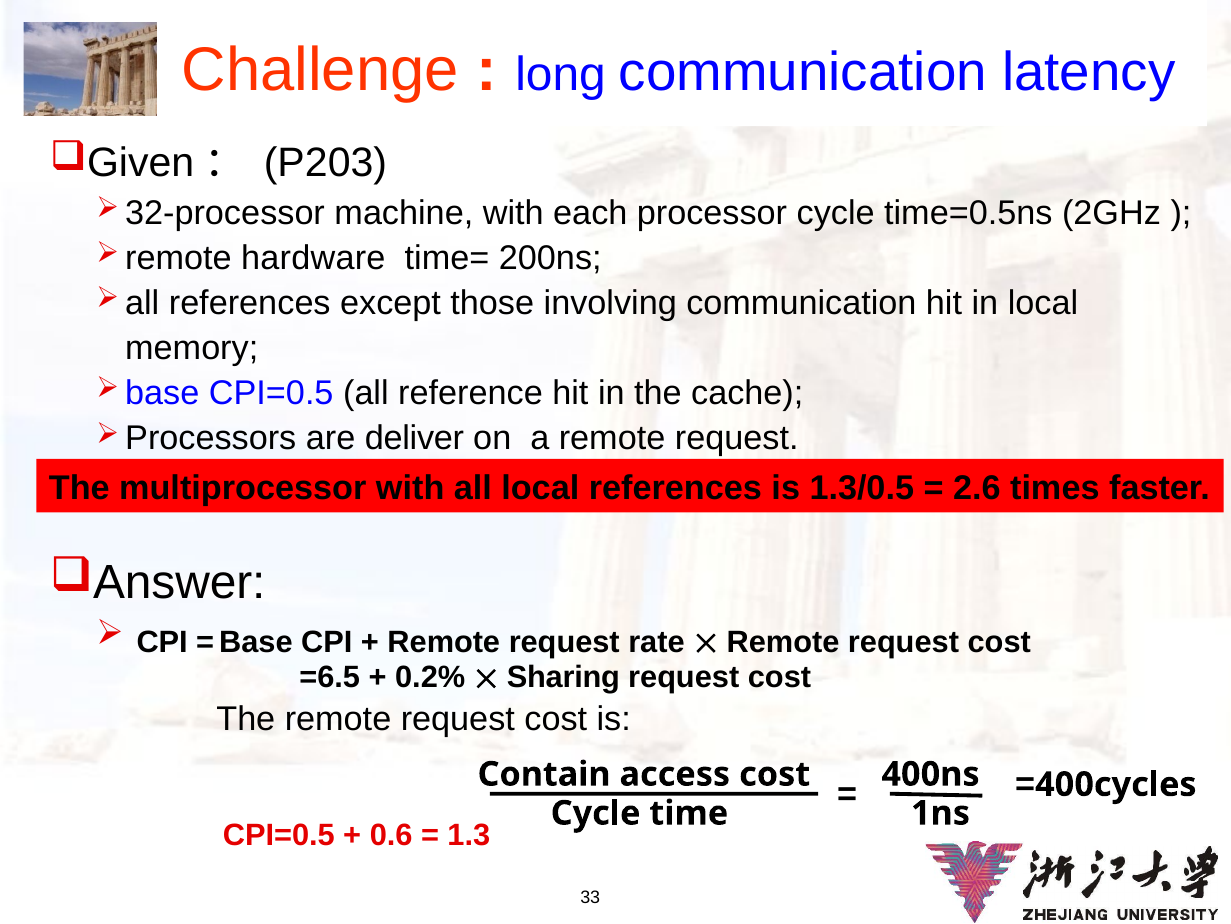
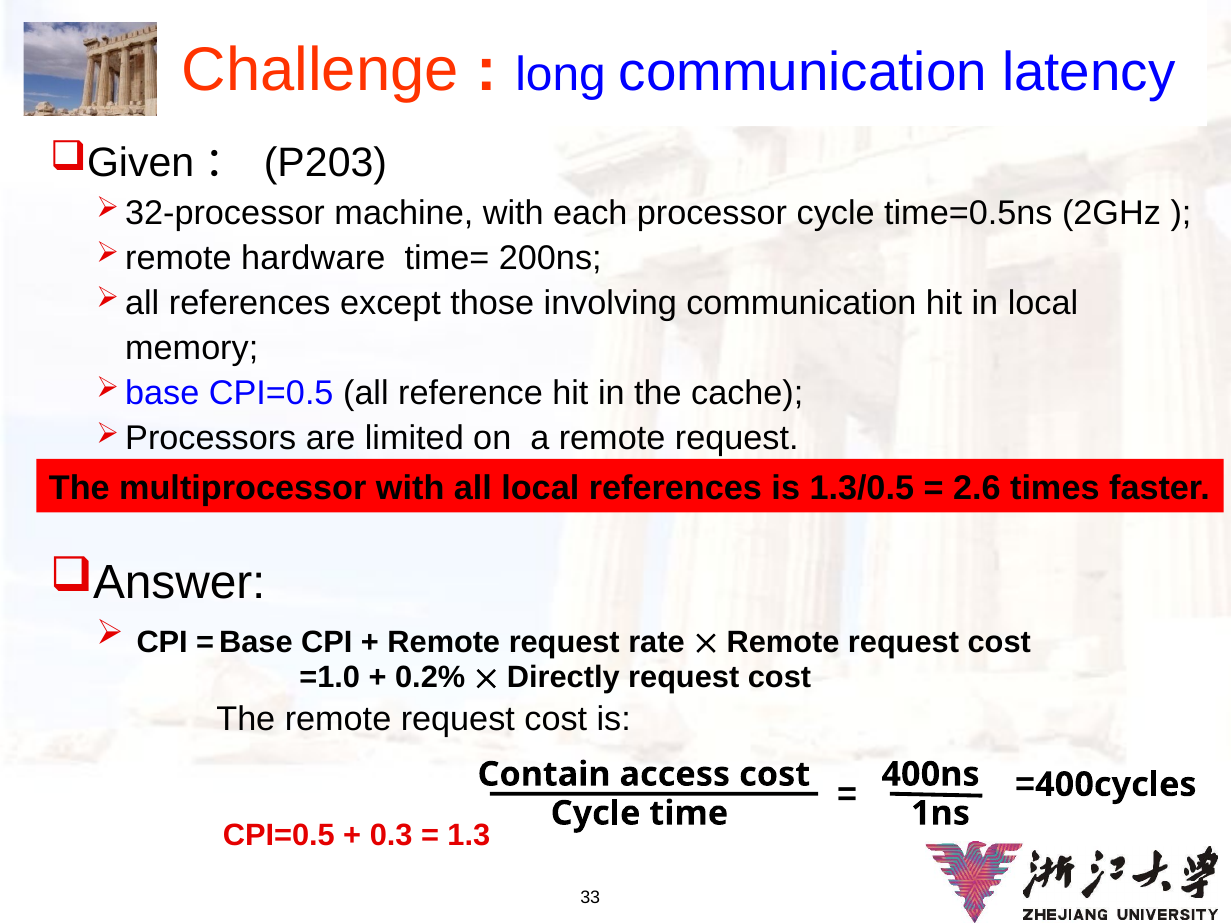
deliver: deliver -> limited
=6.5: =6.5 -> =1.0
Sharing: Sharing -> Directly
0.6: 0.6 -> 0.3
